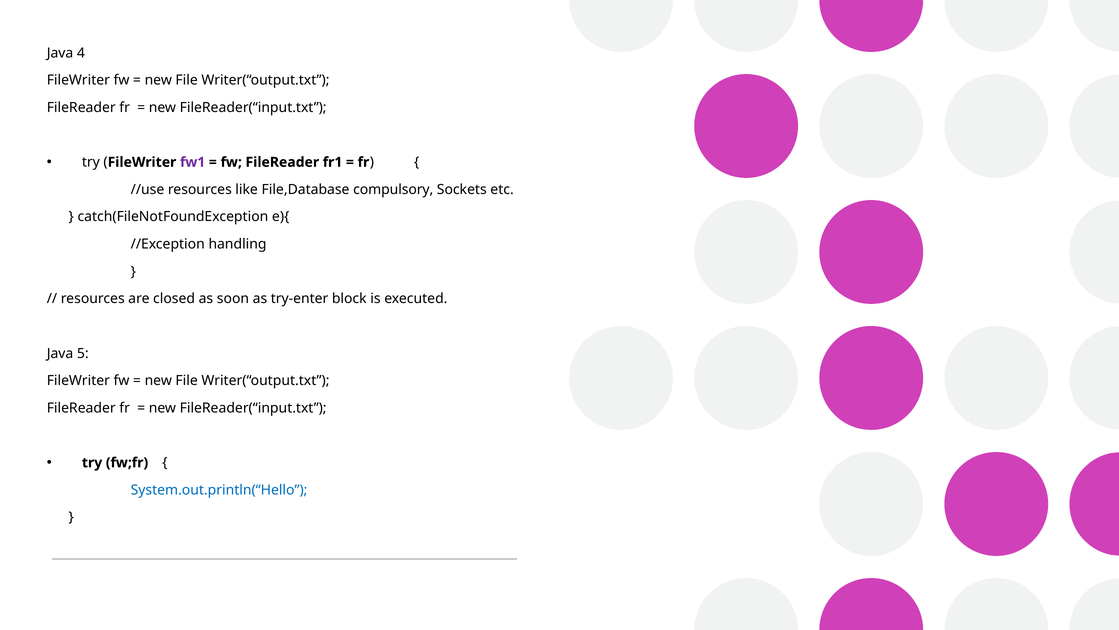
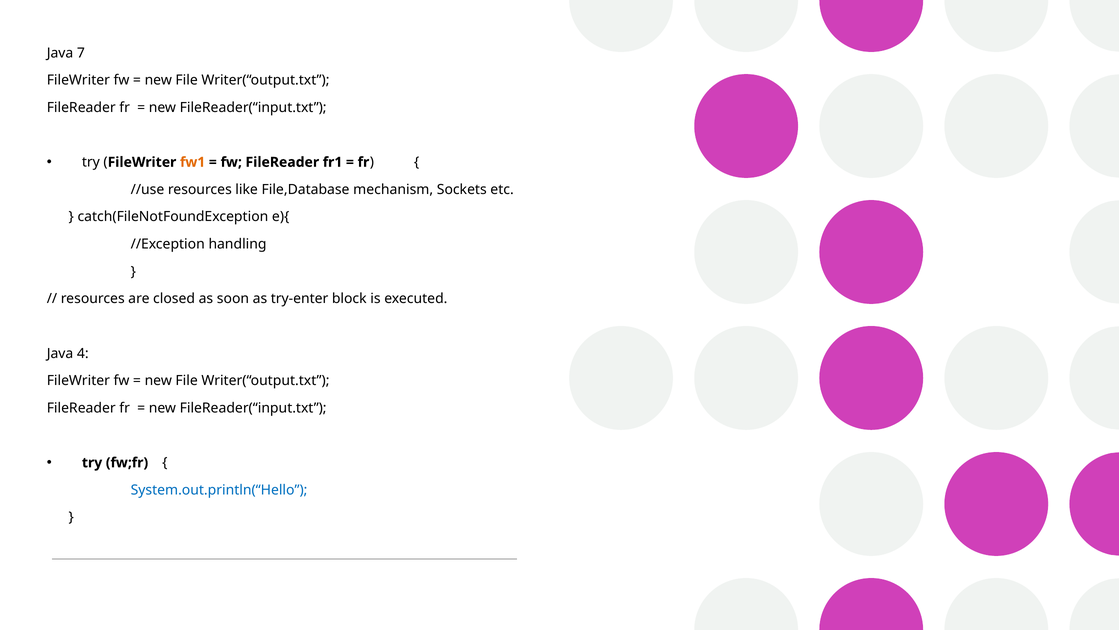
4: 4 -> 7
fw1 colour: purple -> orange
compulsory: compulsory -> mechanism
5: 5 -> 4
